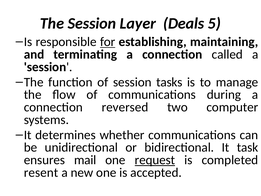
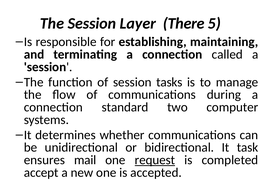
Deals: Deals -> There
for underline: present -> none
reversed: reversed -> standard
resent: resent -> accept
